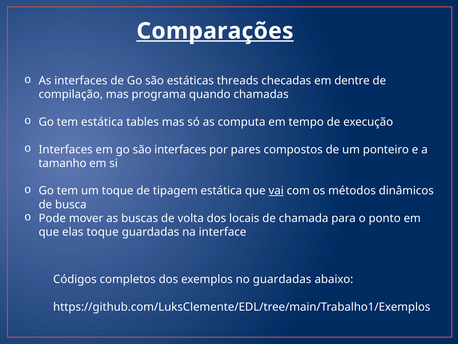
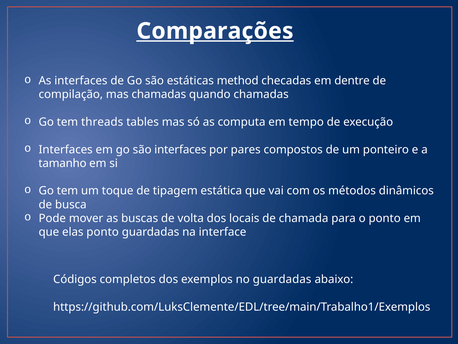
threads: threads -> method
mas programa: programa -> chamadas
tem estática: estática -> threads
vai underline: present -> none
elas toque: toque -> ponto
